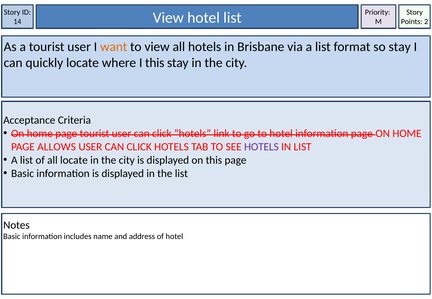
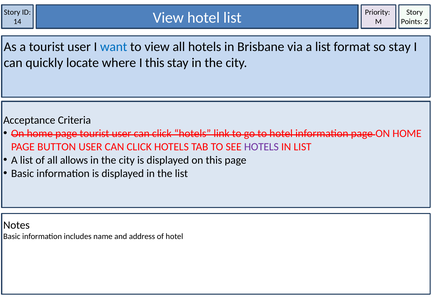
want colour: orange -> blue
ALLOWS: ALLOWS -> BUTTON
all locate: locate -> allows
